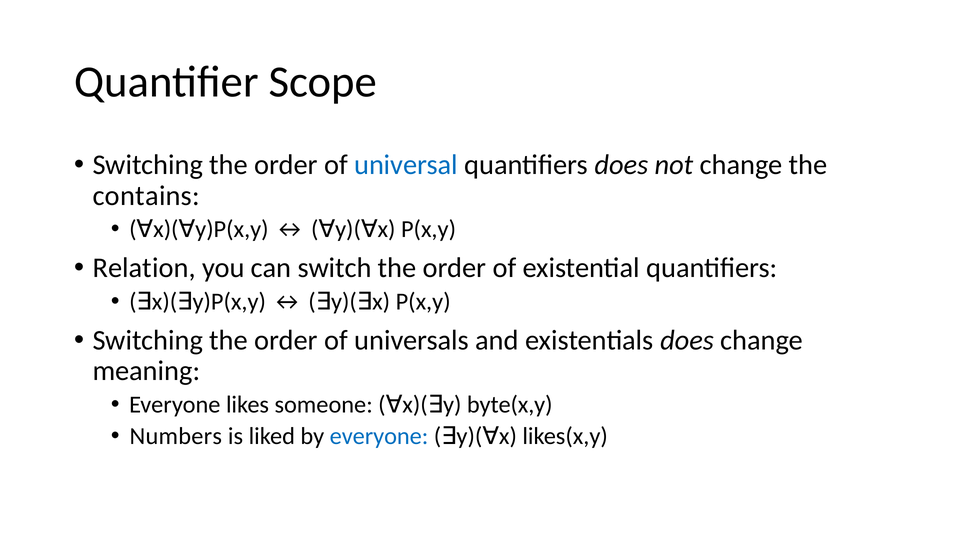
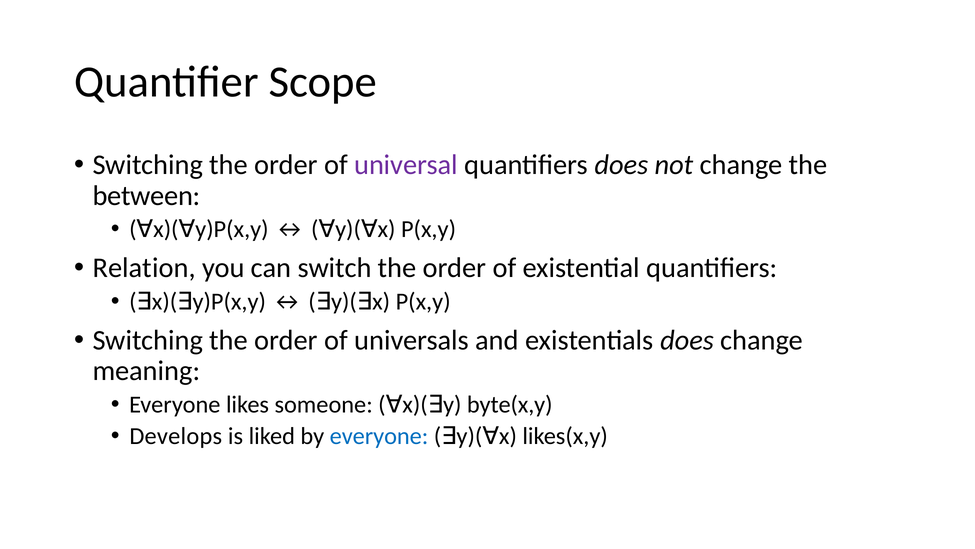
universal colour: blue -> purple
contains: contains -> between
Numbers: Numbers -> Develops
